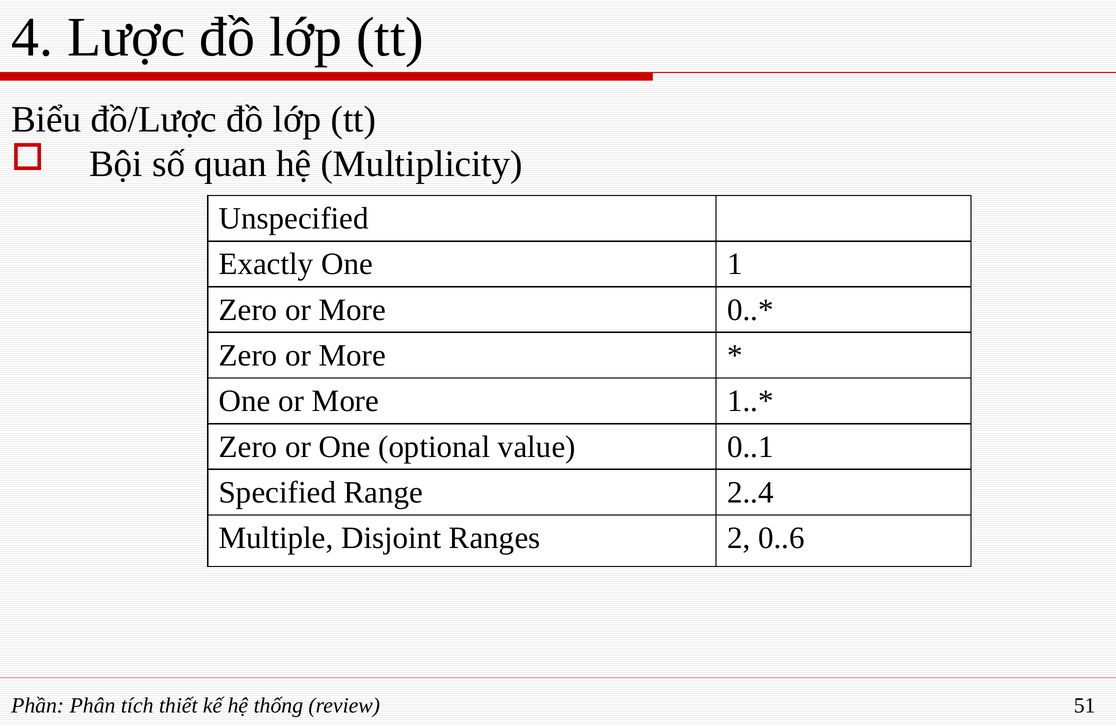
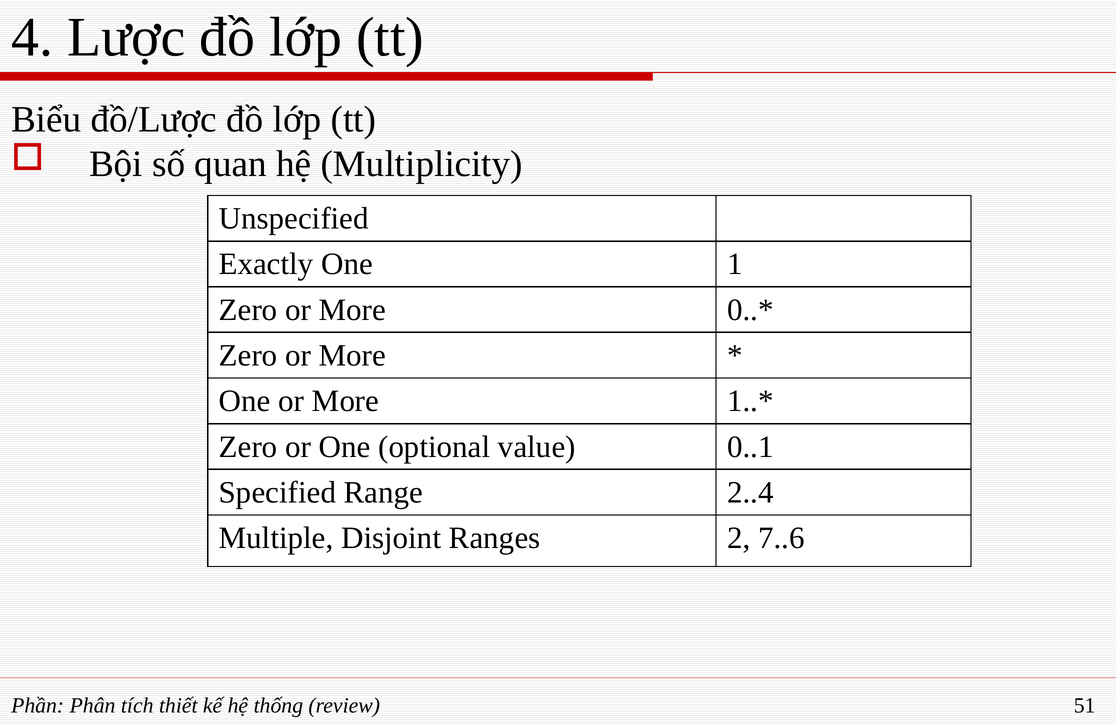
0..6: 0..6 -> 7..6
